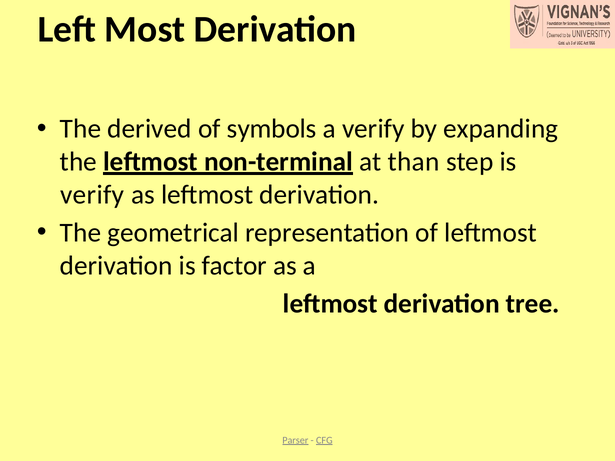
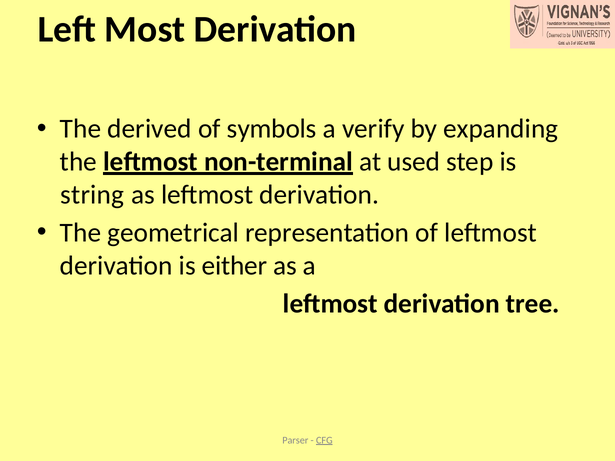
than: than -> used
verify at (92, 195): verify -> string
factor: factor -> either
Parser underline: present -> none
